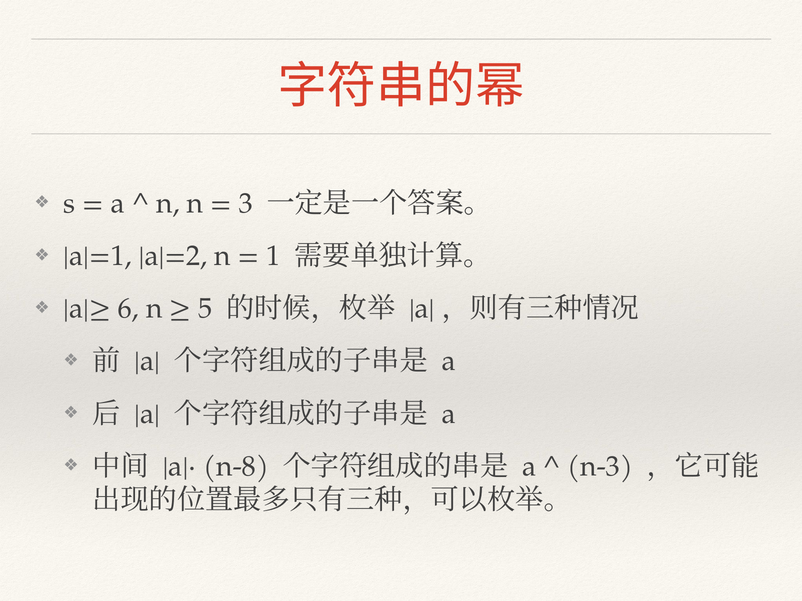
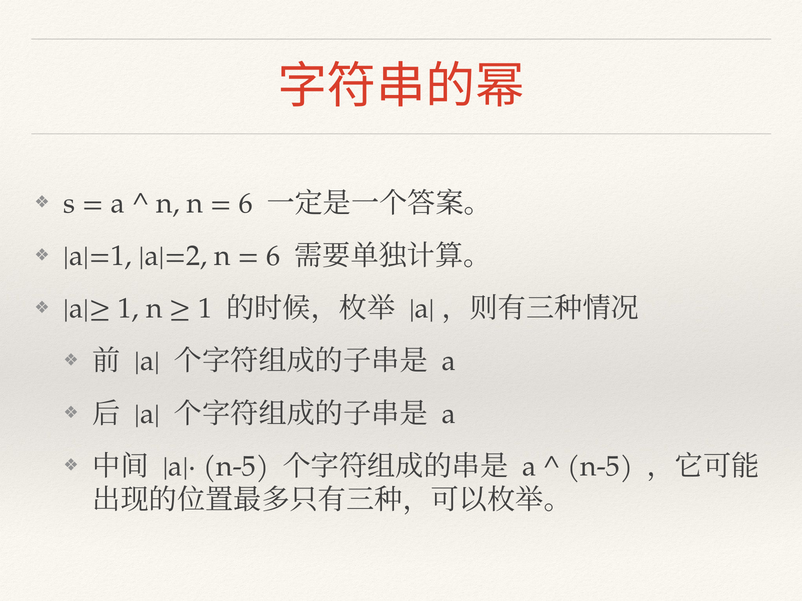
3 at (246, 204): 3 -> 6
1 at (273, 256): 1 -> 6
6 at (128, 309): 6 -> 1
5 at (205, 309): 5 -> 1
n-8 at (236, 467): n-8 -> n-5
n-3 at (600, 467): n-3 -> n-5
